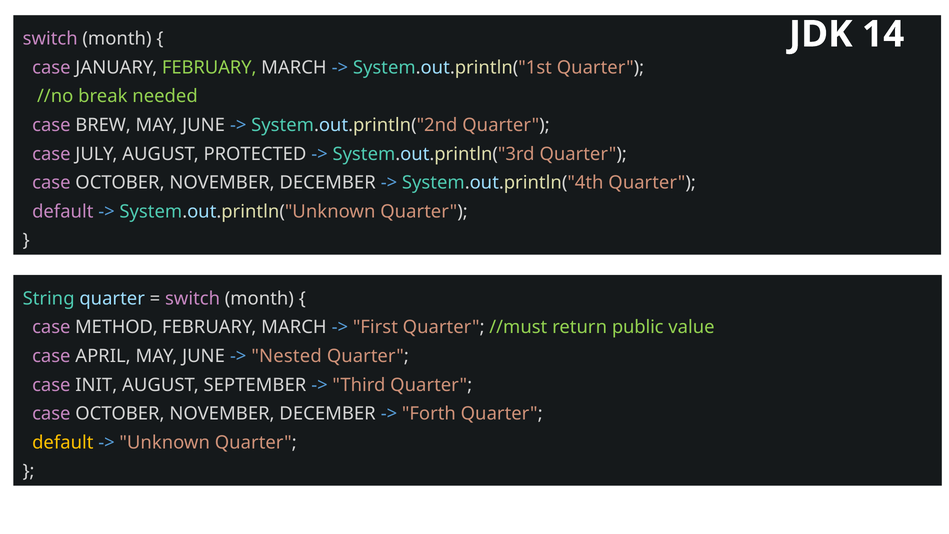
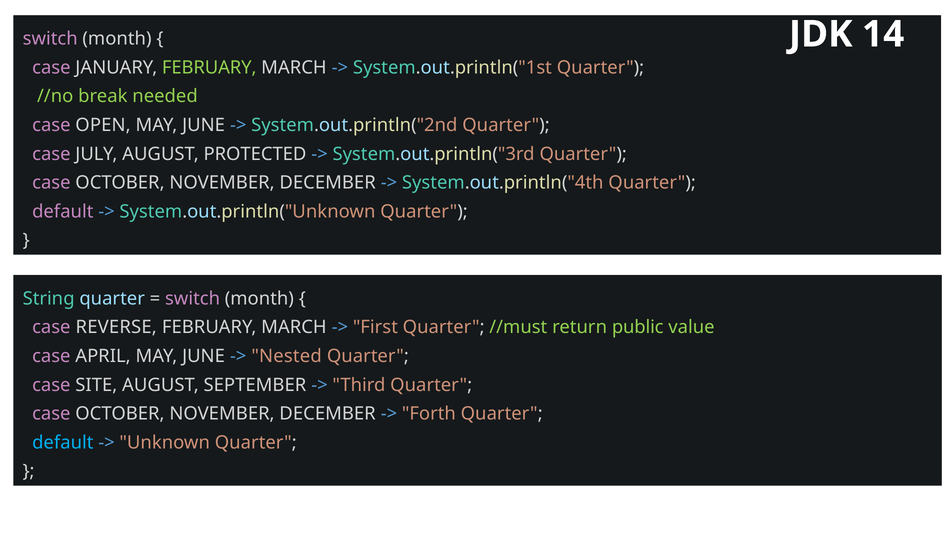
BREW: BREW -> OPEN
METHOD: METHOD -> REVERSE
INIT: INIT -> SITE
default at (63, 442) colour: yellow -> light blue
